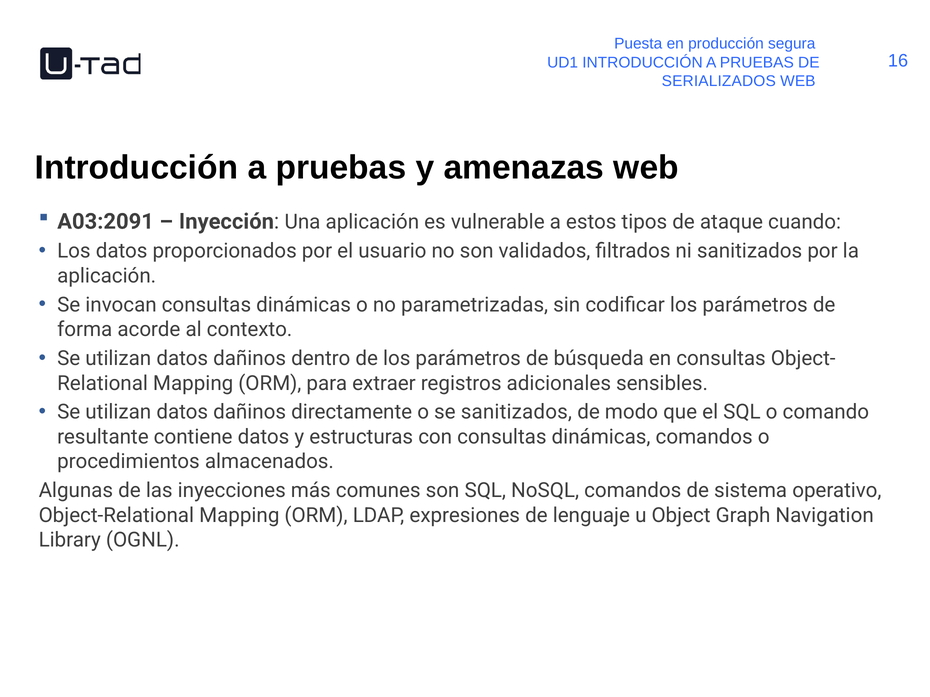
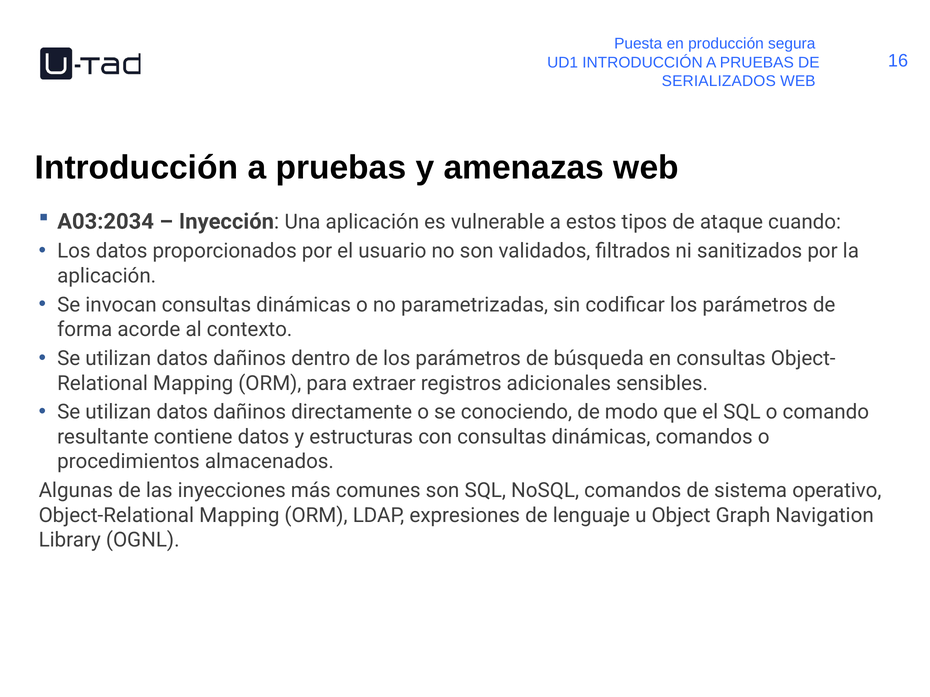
A03:2091: A03:2091 -> A03:2034
se sanitizados: sanitizados -> conociendo
